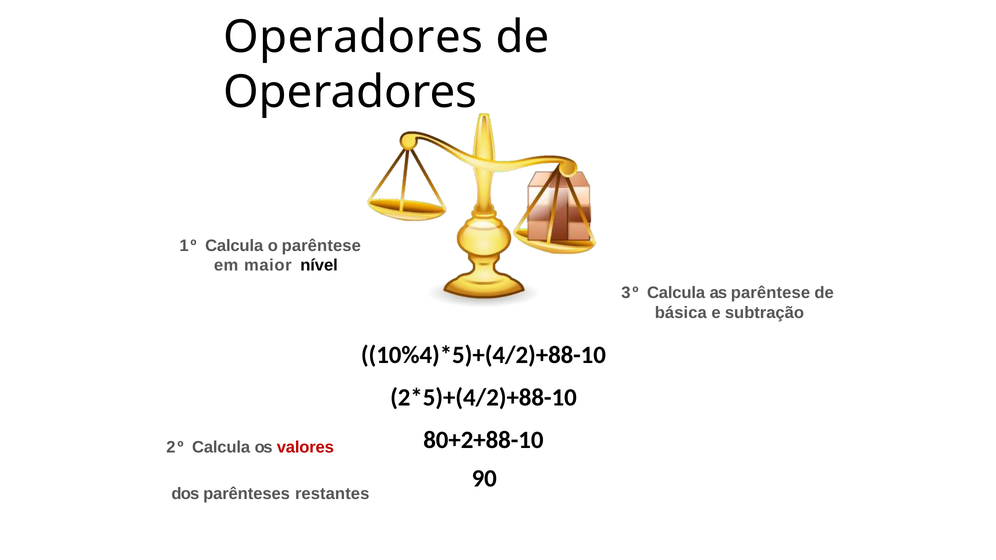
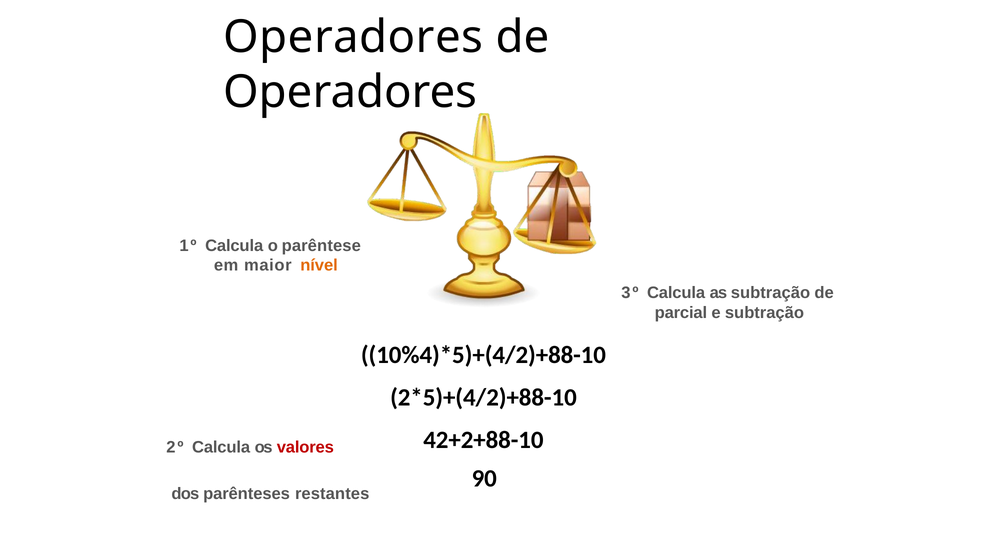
nível colour: black -> orange
as parêntese: parêntese -> subtração
básica: básica -> parcial
80+2+88-10: 80+2+88-10 -> 42+2+88-10
